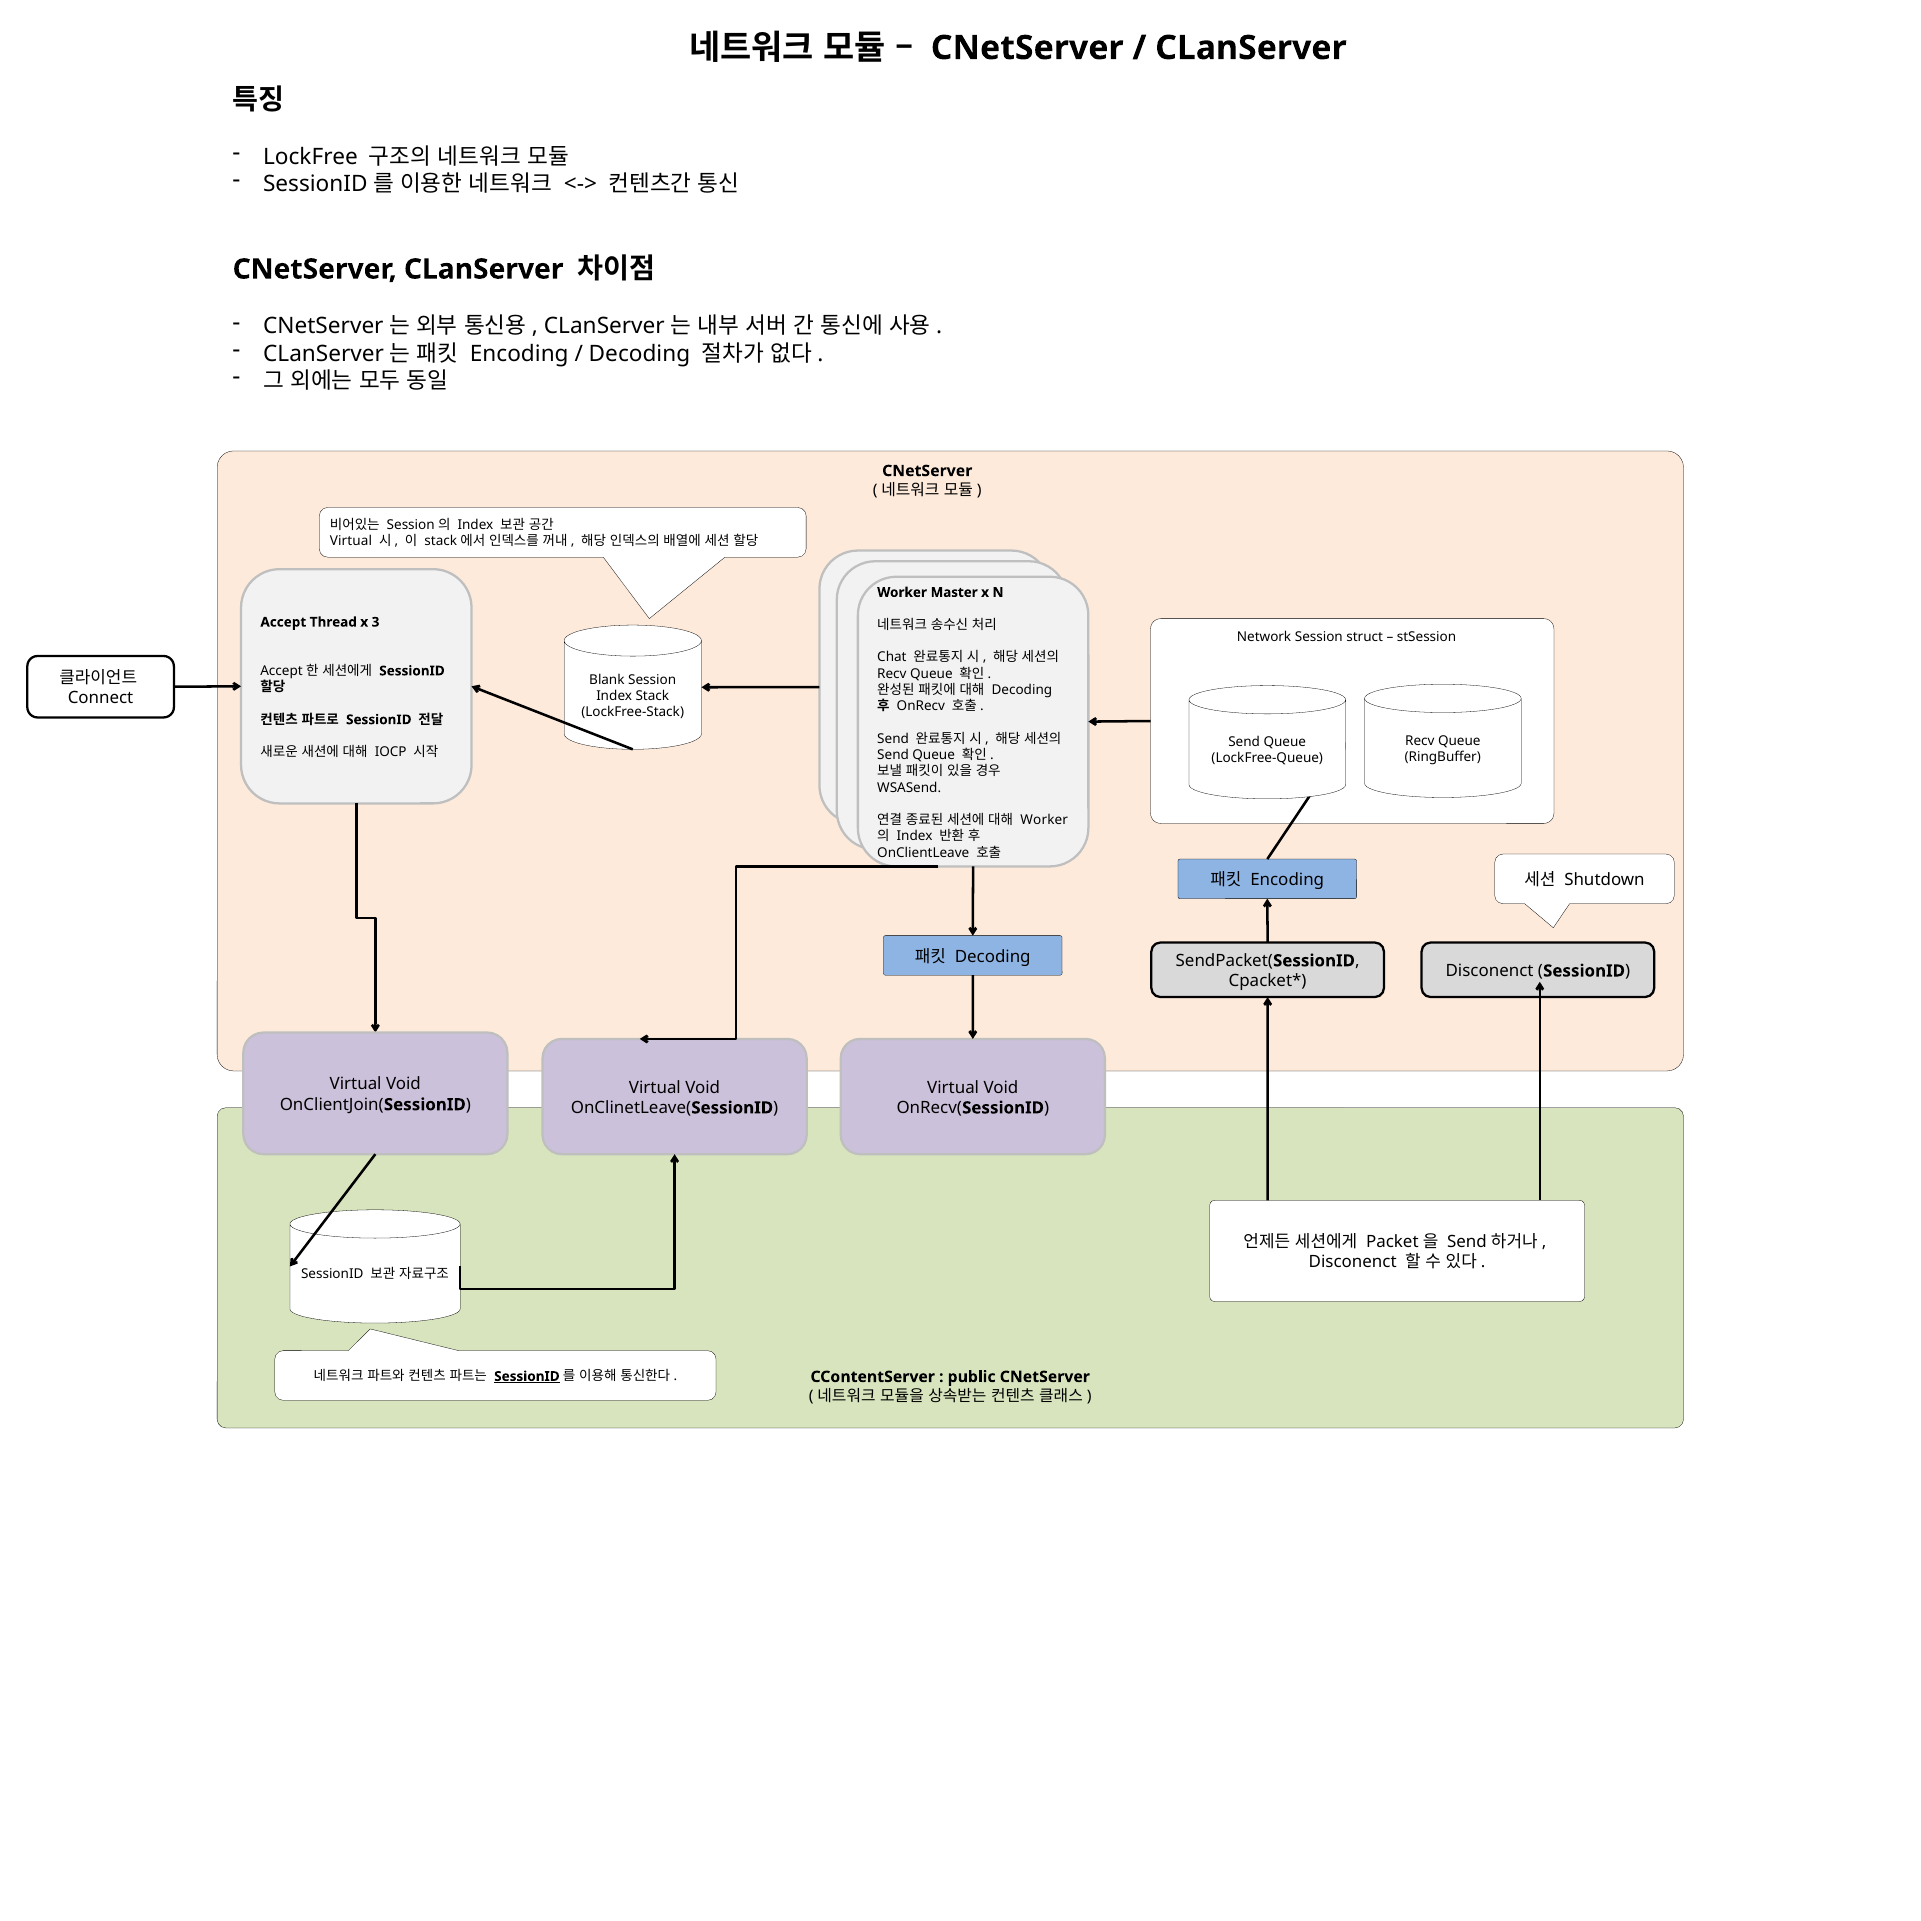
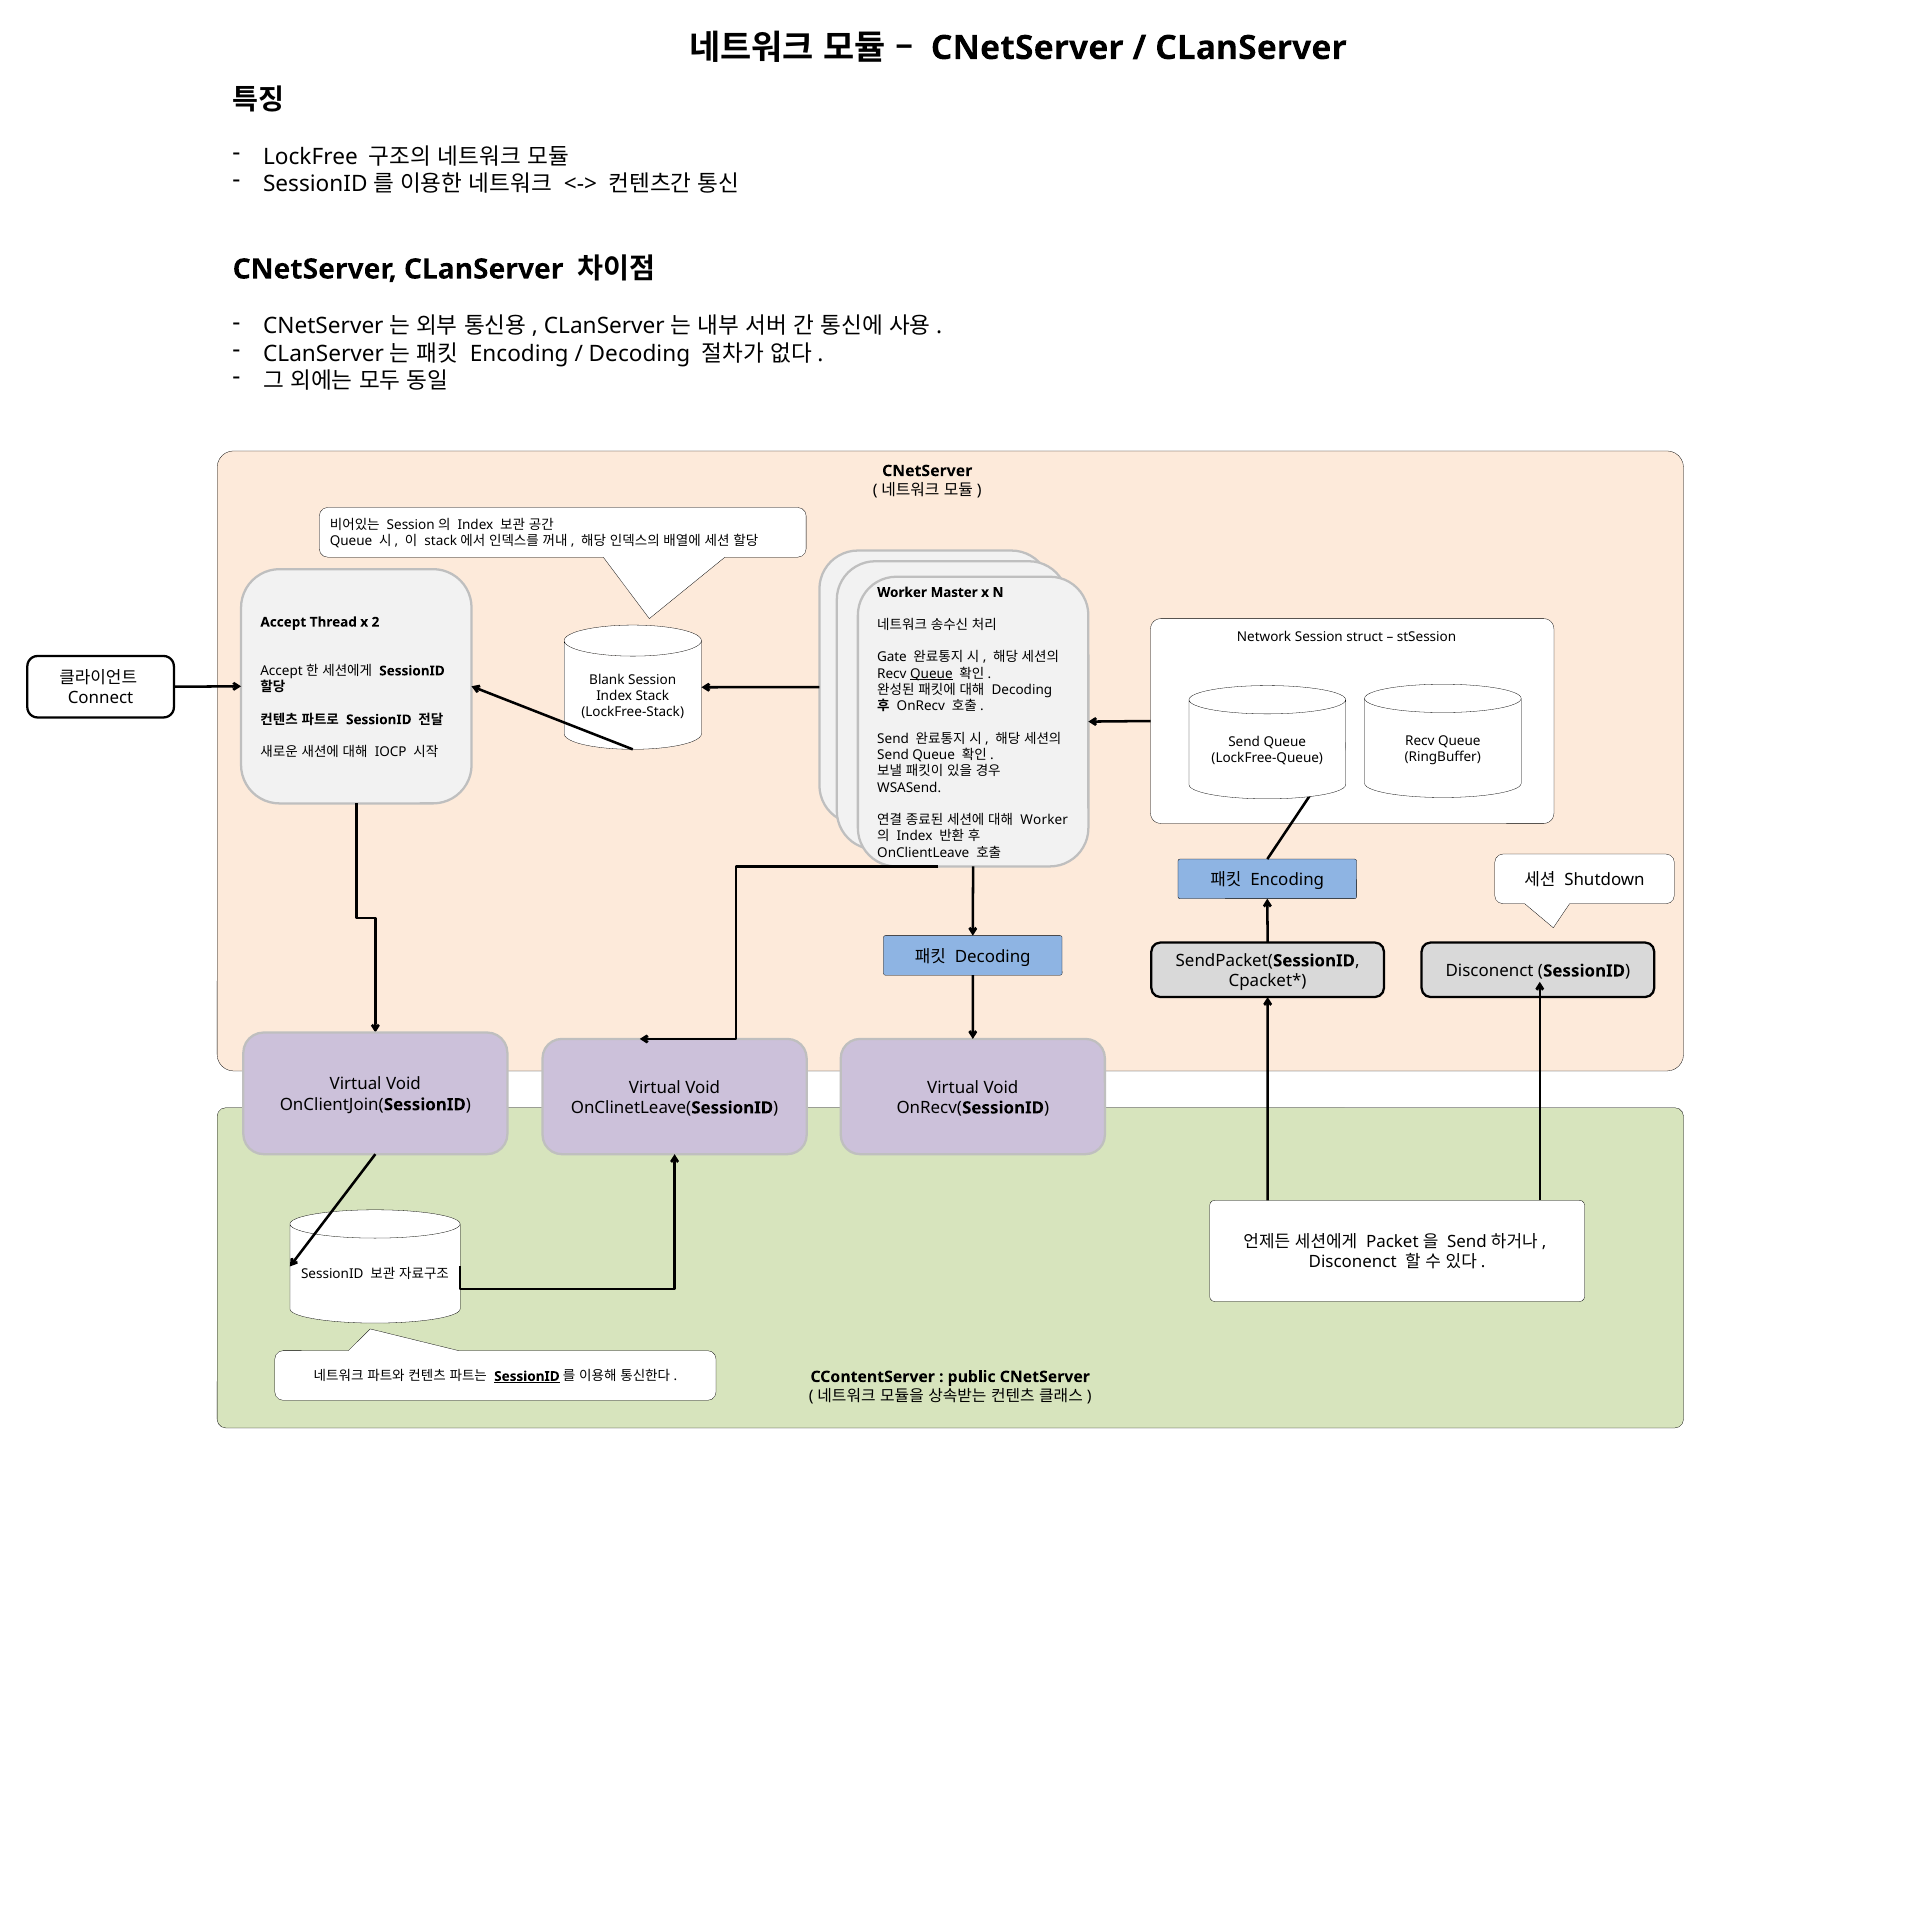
Virtual at (351, 541): Virtual -> Queue
3: 3 -> 2
Chat: Chat -> Gate
Queue at (931, 674) underline: none -> present
